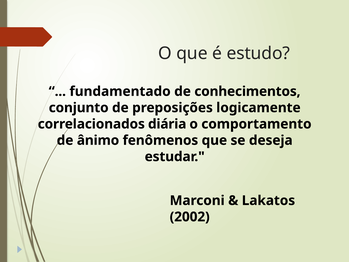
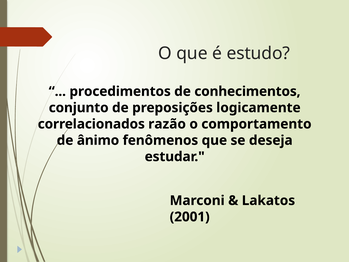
fundamentado: fundamentado -> procedimentos
diária: diária -> razão
2002: 2002 -> 2001
